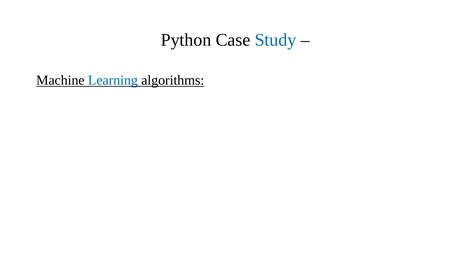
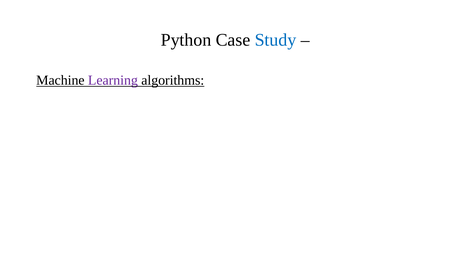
Learning colour: blue -> purple
